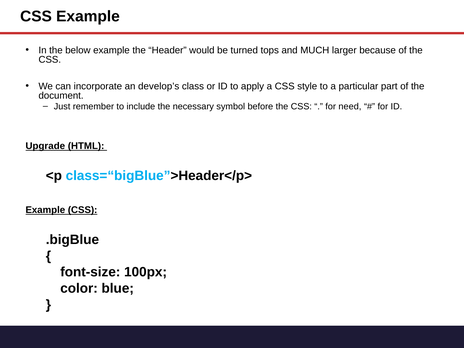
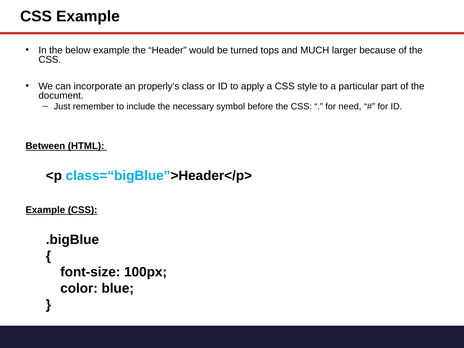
develop’s: develop’s -> properly’s
Upgrade: Upgrade -> Between
